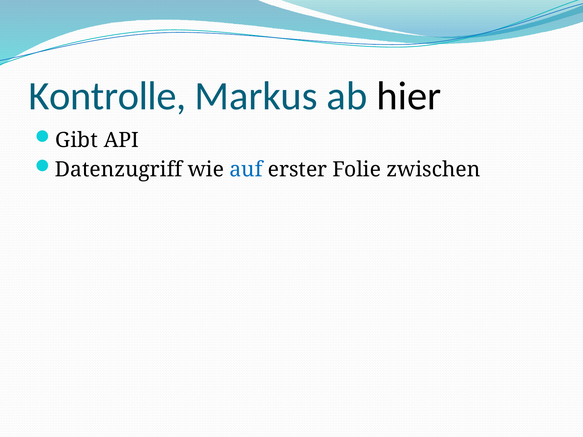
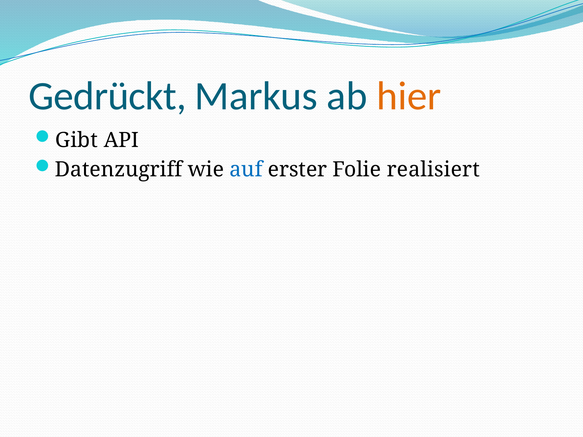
Kontrolle: Kontrolle -> Gedrückt
hier colour: black -> orange
zwischen: zwischen -> realisiert
